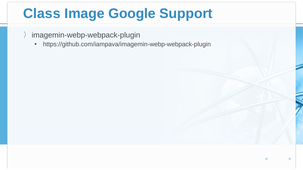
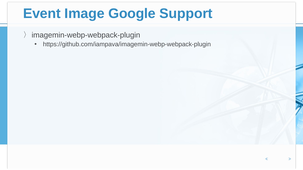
Class: Class -> Event
